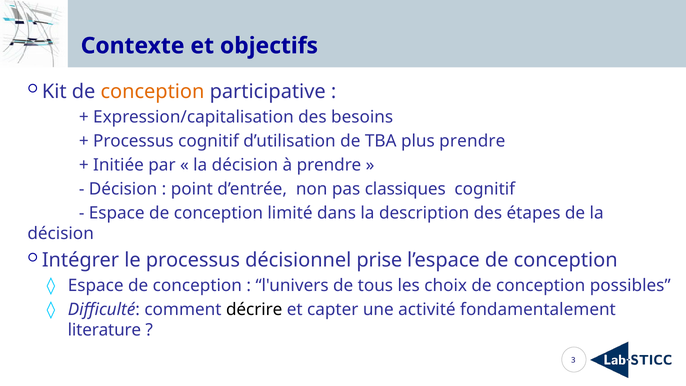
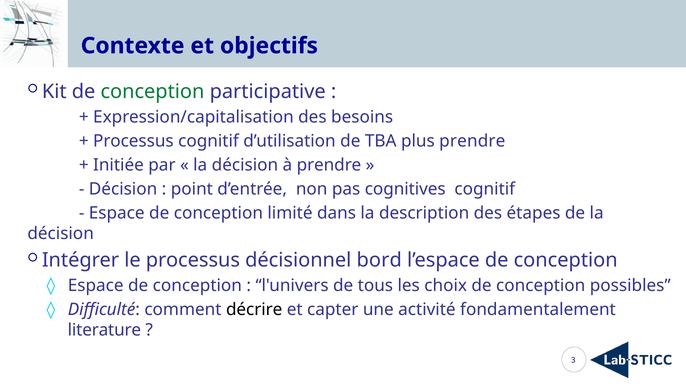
conception at (152, 91) colour: orange -> green
classiques: classiques -> cognitives
prise: prise -> bord
